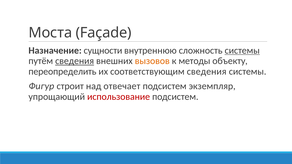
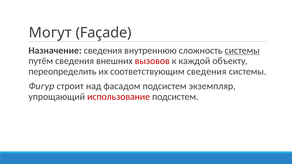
Моста: Моста -> Могут
Назначение сущности: сущности -> сведения
сведения at (75, 61) underline: present -> none
вызовов colour: orange -> red
методы: методы -> каждой
отвечает: отвечает -> фасадом
